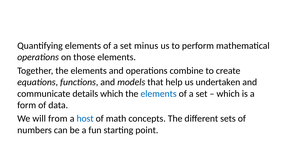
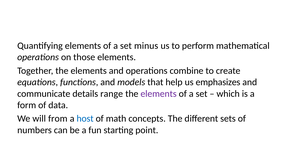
undertaken: undertaken -> emphasizes
details which: which -> range
elements at (159, 94) colour: blue -> purple
